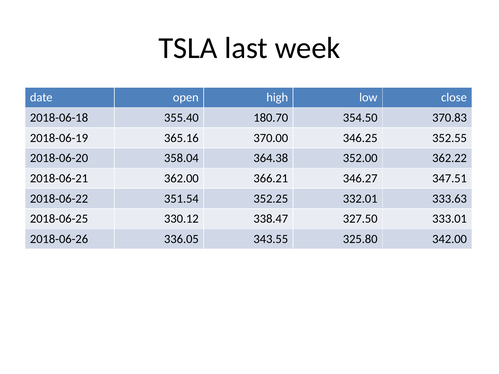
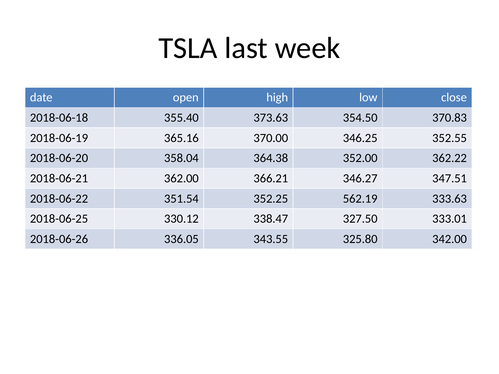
180.70: 180.70 -> 373.63
332.01: 332.01 -> 562.19
